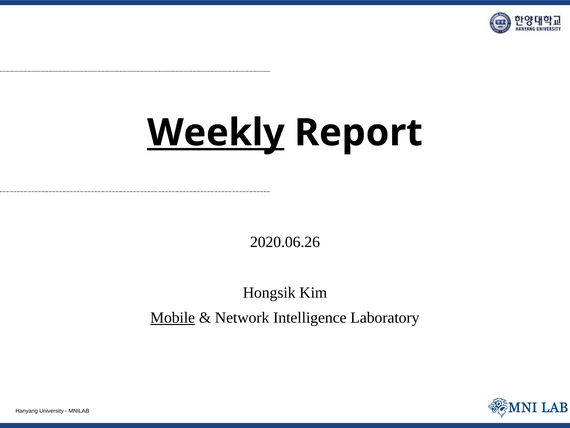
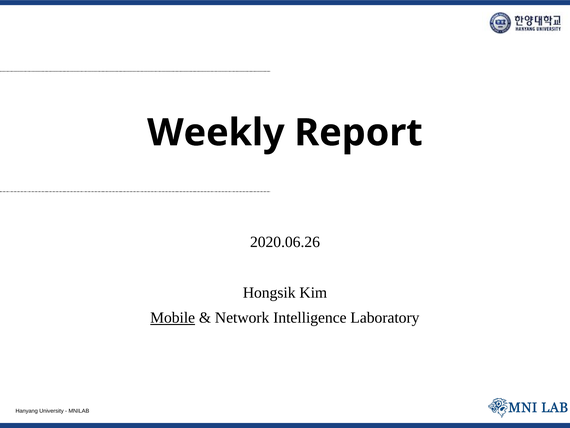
Weekly underline: present -> none
